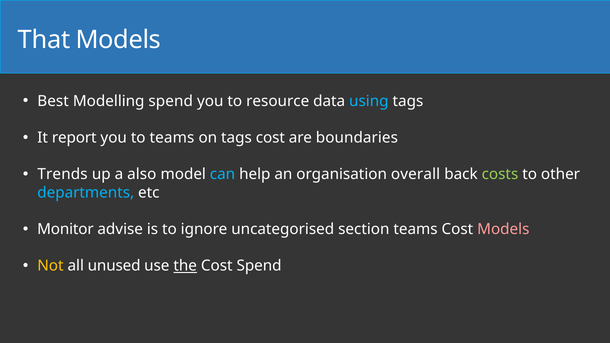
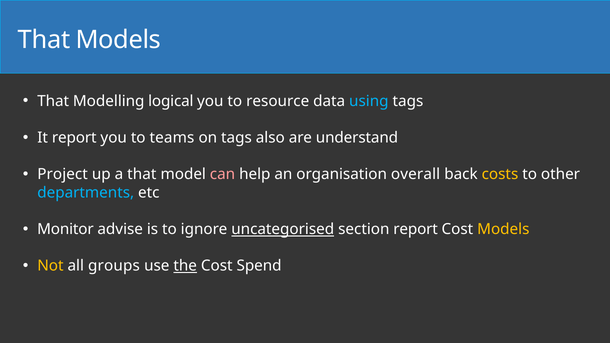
Best at (53, 101): Best -> That
Modelling spend: spend -> logical
tags cost: cost -> also
boundaries: boundaries -> understand
Trends: Trends -> Project
a also: also -> that
can colour: light blue -> pink
costs colour: light green -> yellow
uncategorised underline: none -> present
section teams: teams -> report
Models at (503, 229) colour: pink -> yellow
unused: unused -> groups
